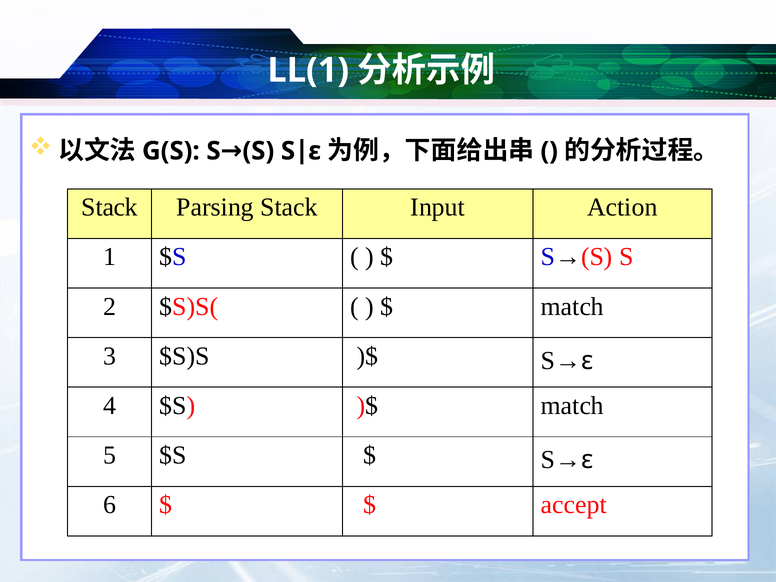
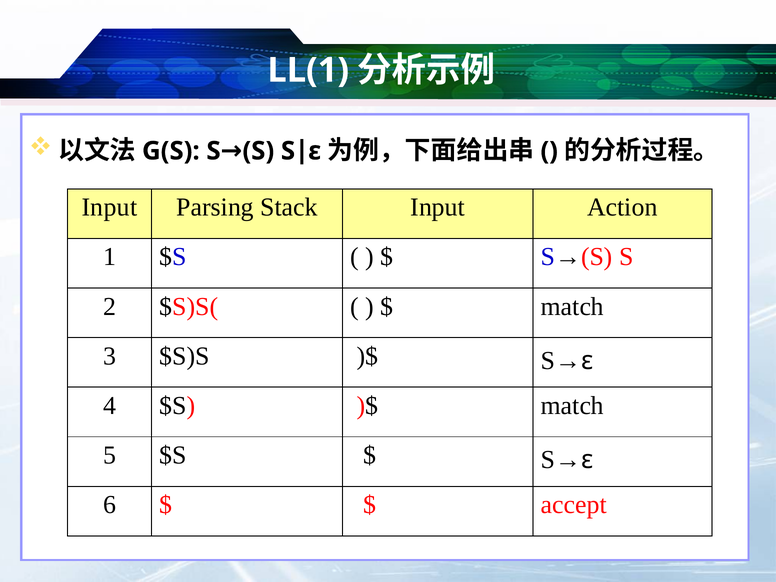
Stack at (110, 207): Stack -> Input
